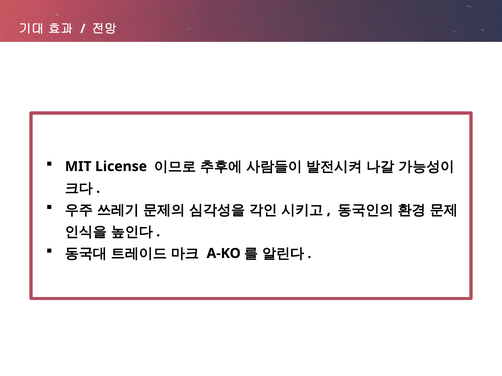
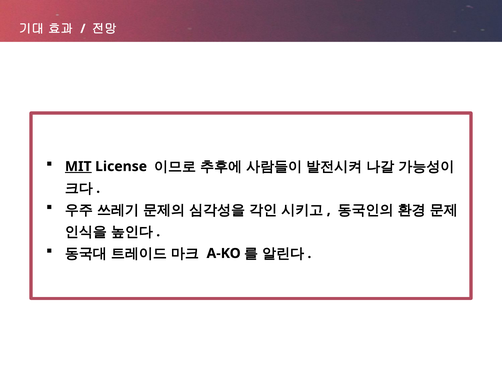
MIT underline: none -> present
